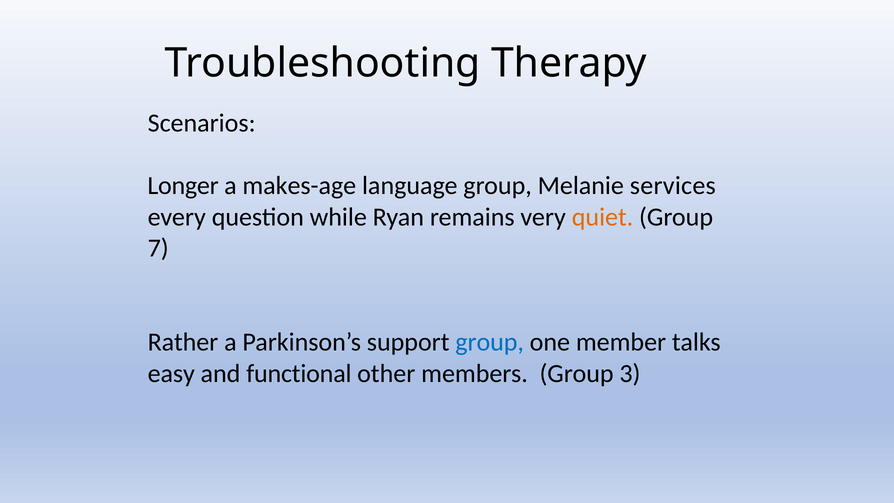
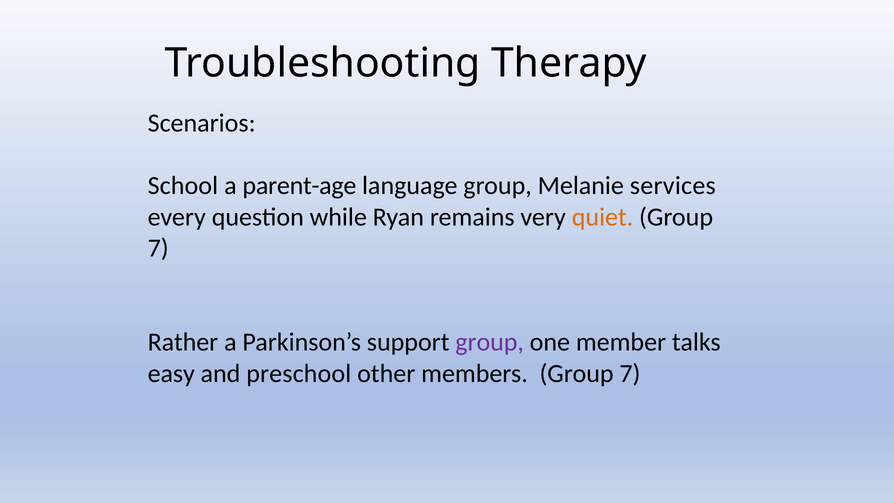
Longer: Longer -> School
makes-age: makes-age -> parent-age
group at (490, 342) colour: blue -> purple
functional: functional -> preschool
members Group 3: 3 -> 7
